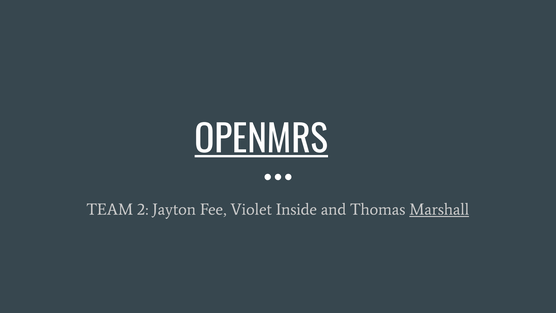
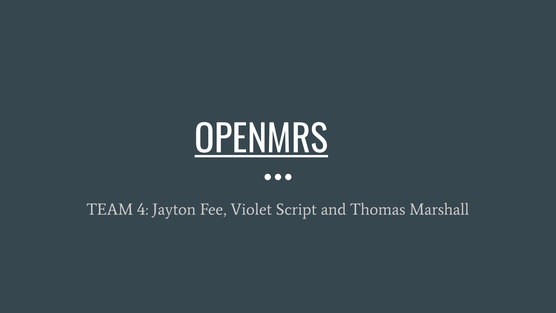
2: 2 -> 4
Inside: Inside -> Script
Marshall underline: present -> none
